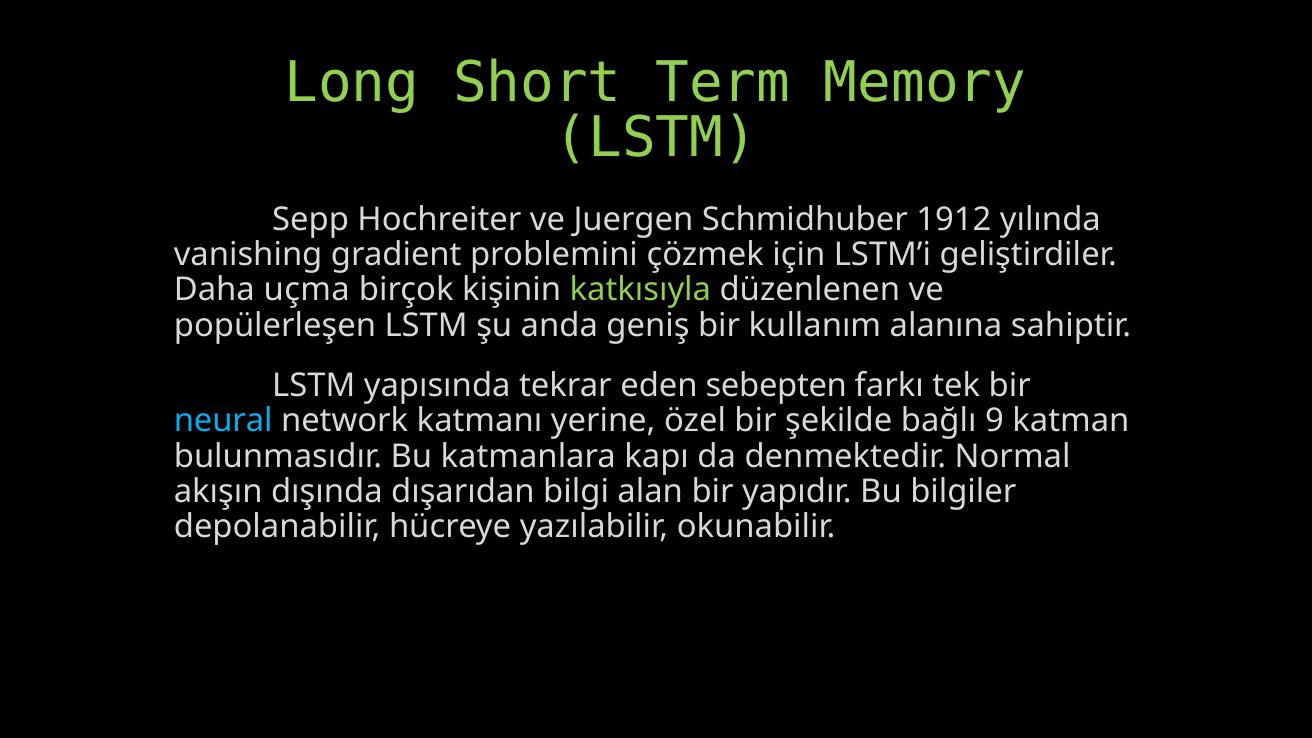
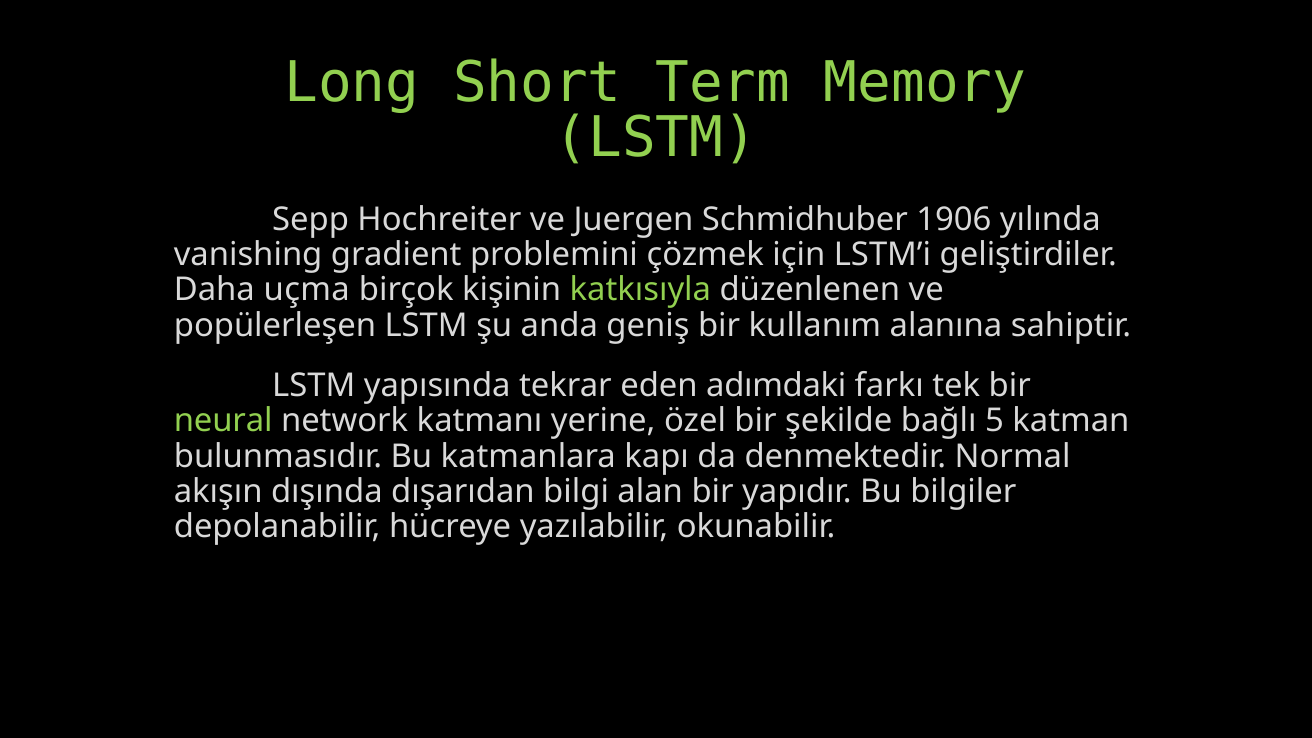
1912: 1912 -> 1906
sebepten: sebepten -> adımdaki
neural colour: light blue -> light green
9: 9 -> 5
